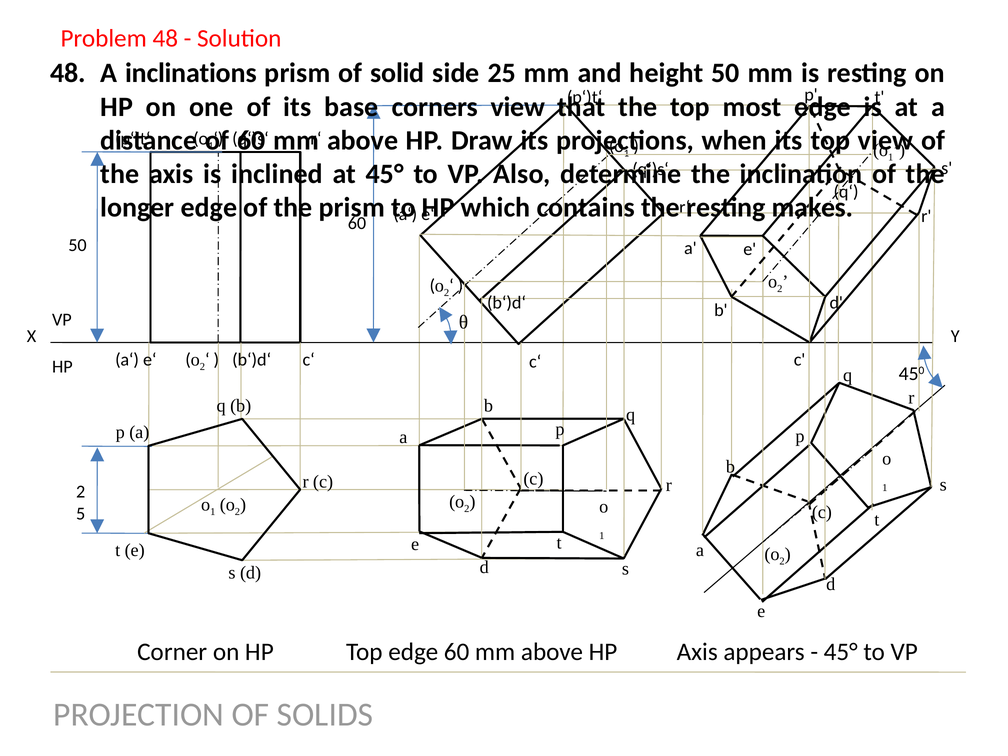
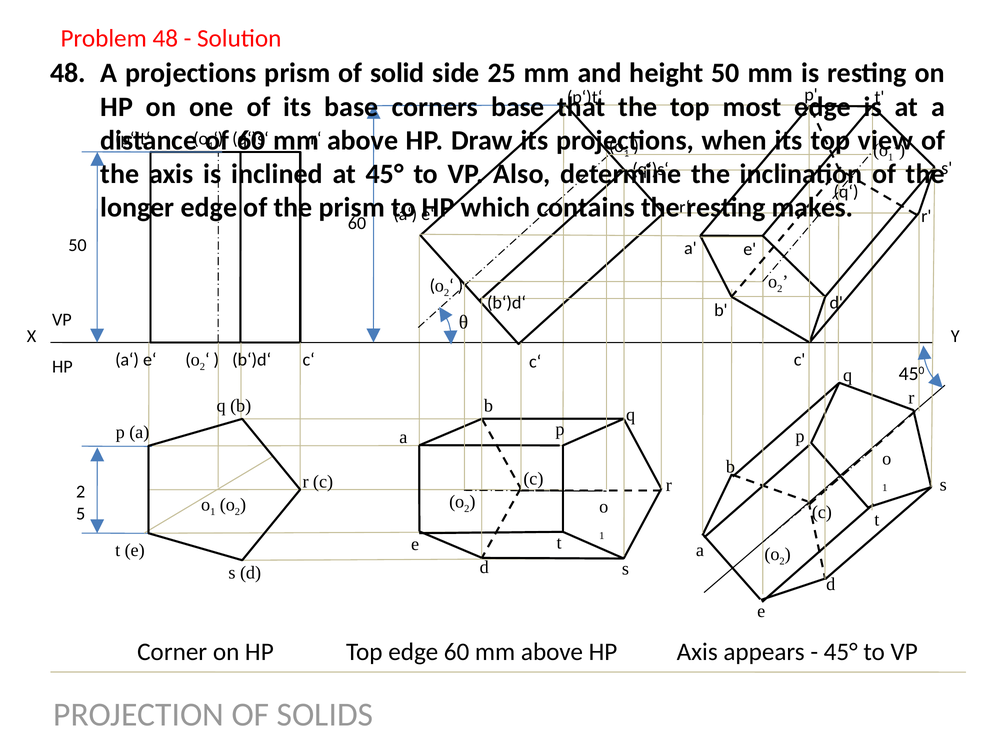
A inclinations: inclinations -> projections
corners view: view -> base
